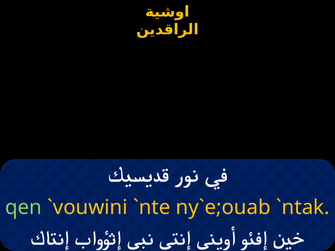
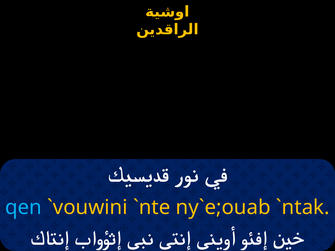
qen colour: light green -> light blue
